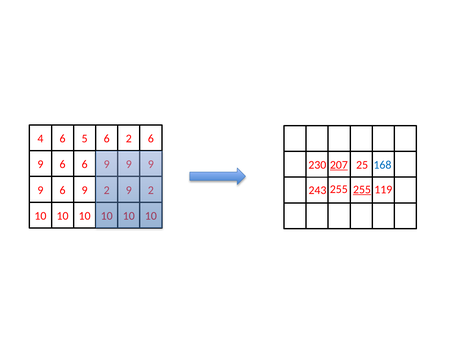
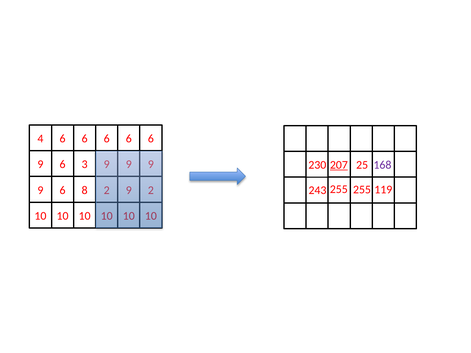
5 at (85, 139): 5 -> 6
2 at (129, 139): 2 -> 6
6 6: 6 -> 3
168 colour: blue -> purple
9 at (85, 190): 9 -> 8
255 at (362, 190) underline: present -> none
